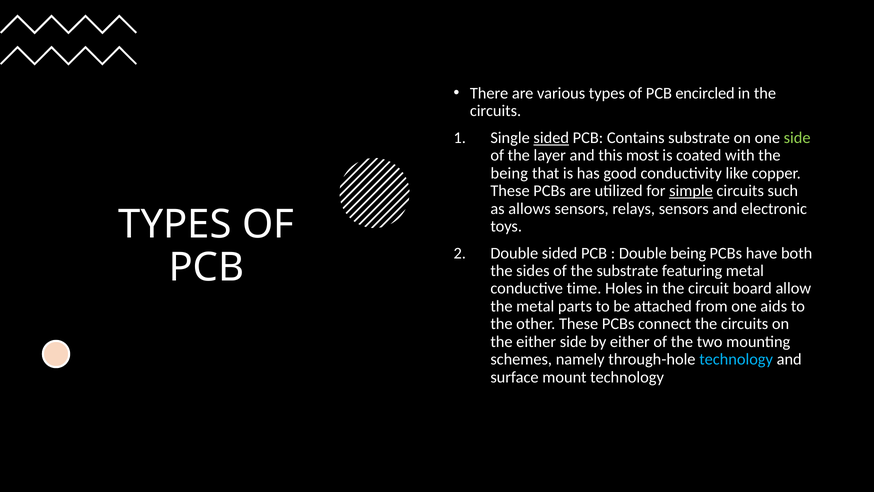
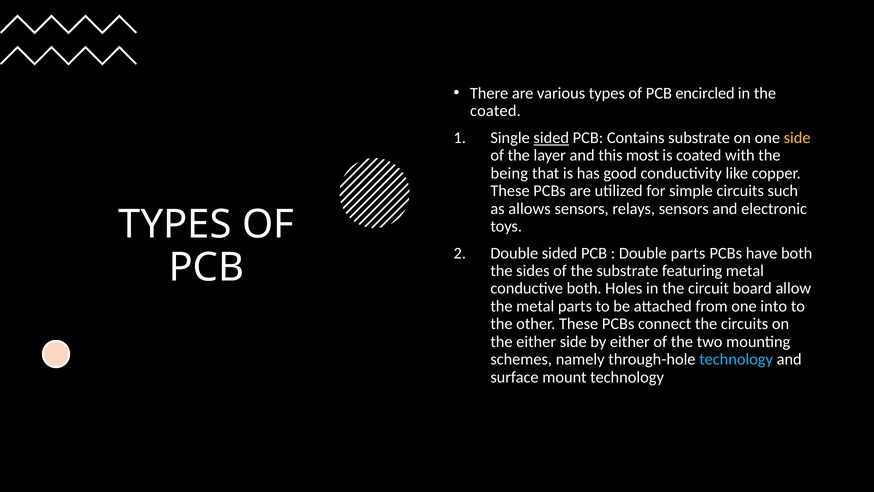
circuits at (496, 111): circuits -> coated
side at (797, 138) colour: light green -> yellow
simple underline: present -> none
Double being: being -> parts
conductive time: time -> both
aids: aids -> into
